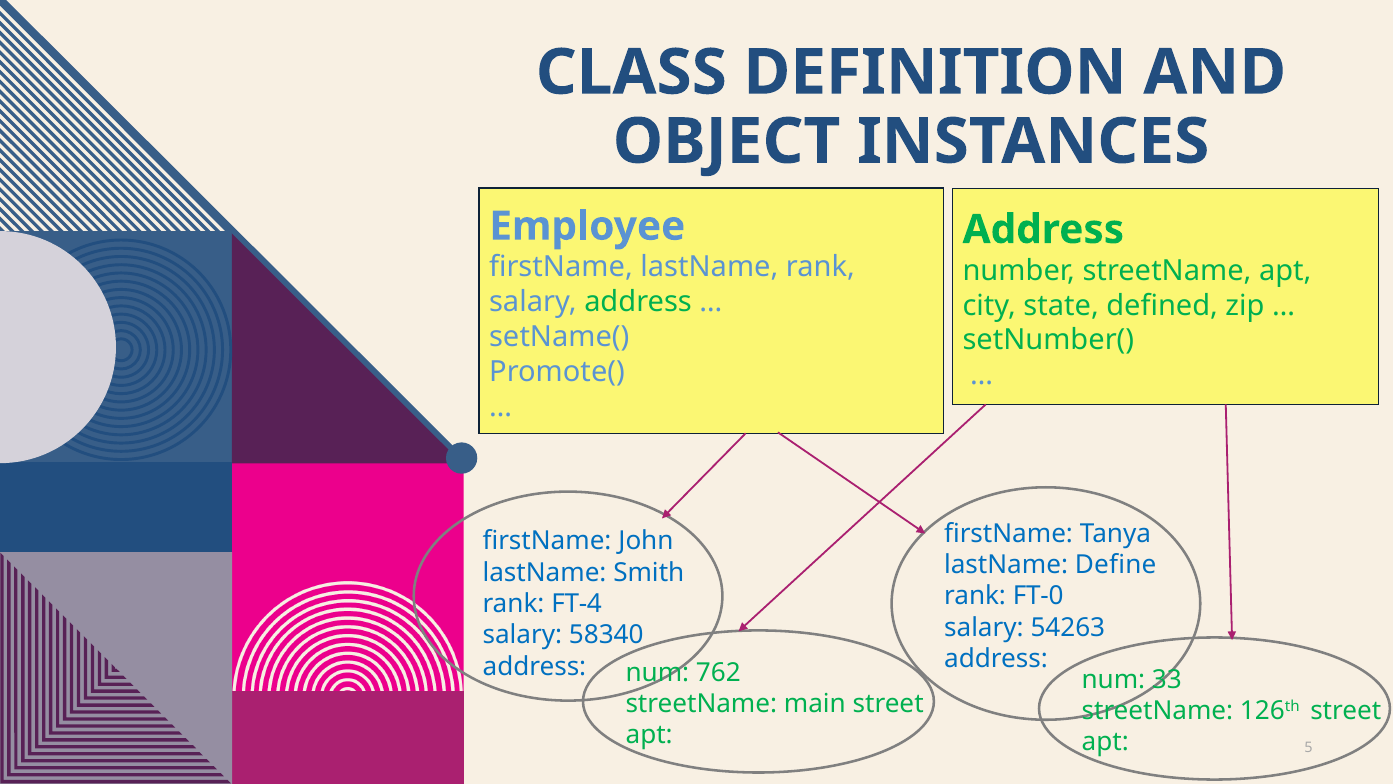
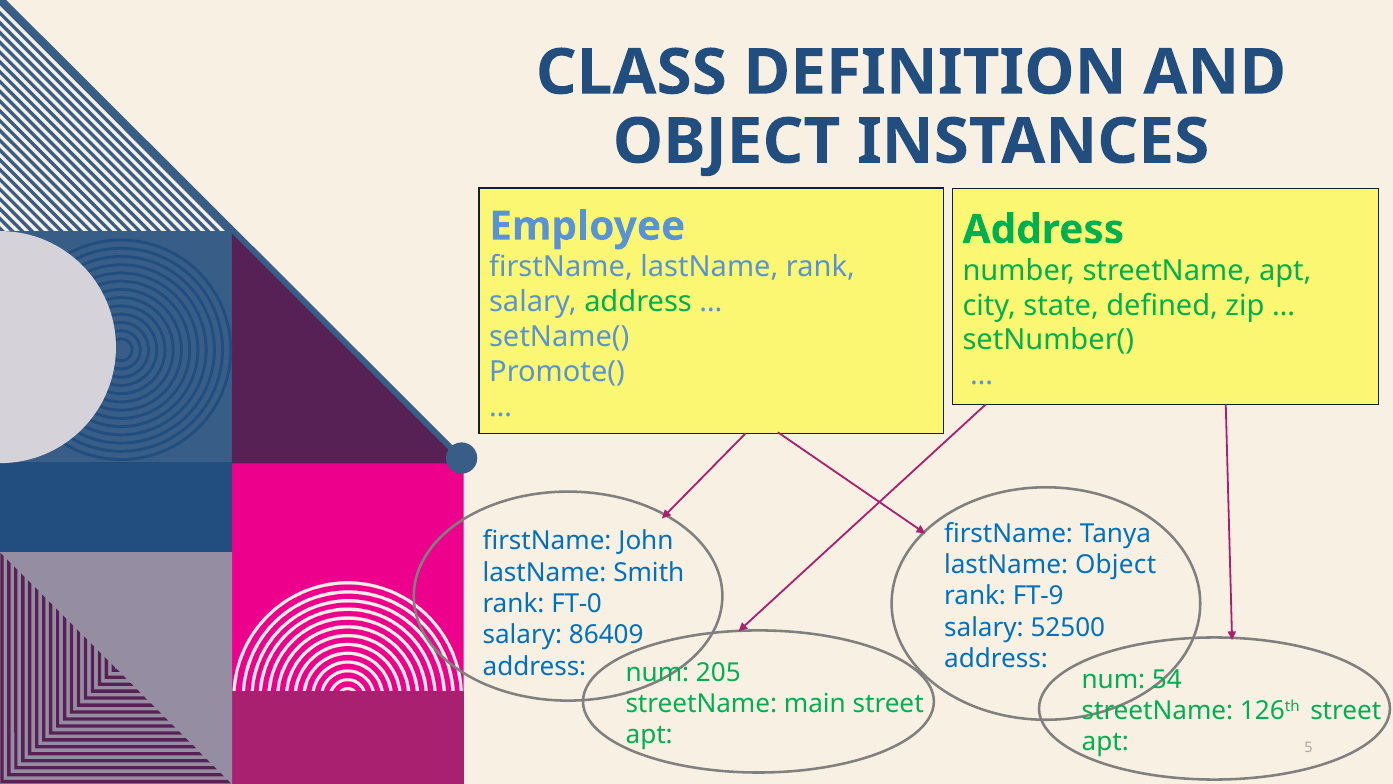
lastName Define: Define -> Object
FT-0: FT-0 -> FT-9
FT-4: FT-4 -> FT-0
54263: 54263 -> 52500
58340: 58340 -> 86409
762: 762 -> 205
33: 33 -> 54
